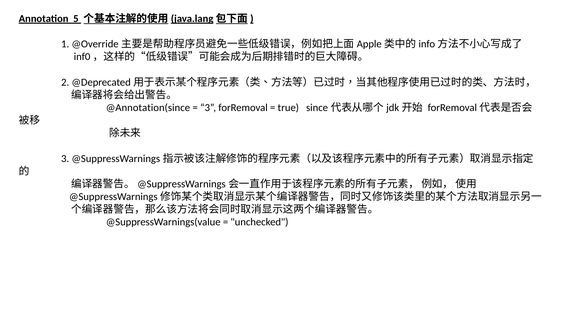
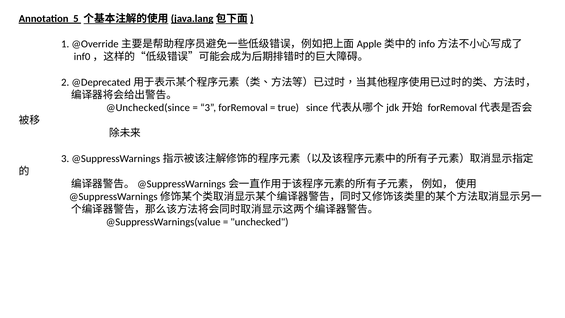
@Annotation(since: @Annotation(since -> @Unchecked(since
